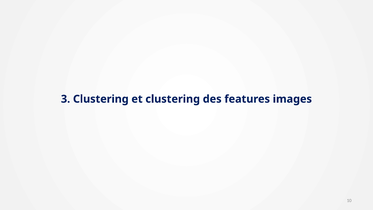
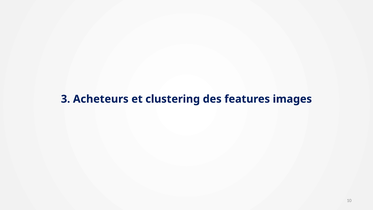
3 Clustering: Clustering -> Acheteurs
